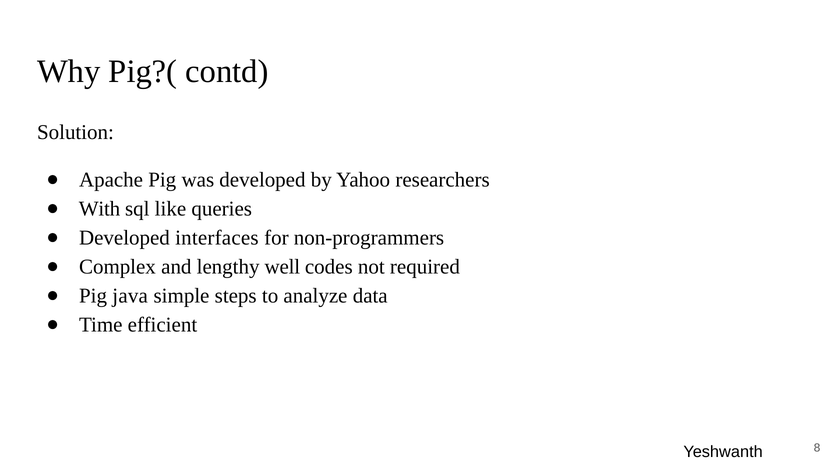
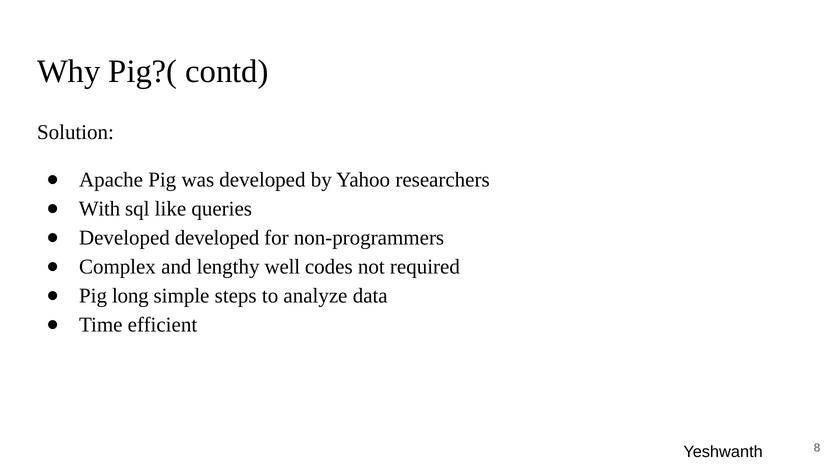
Developed interfaces: interfaces -> developed
java: java -> long
